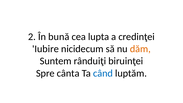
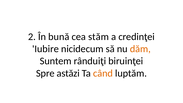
lupta: lupta -> stăm
cânta: cânta -> astăzi
când colour: blue -> orange
